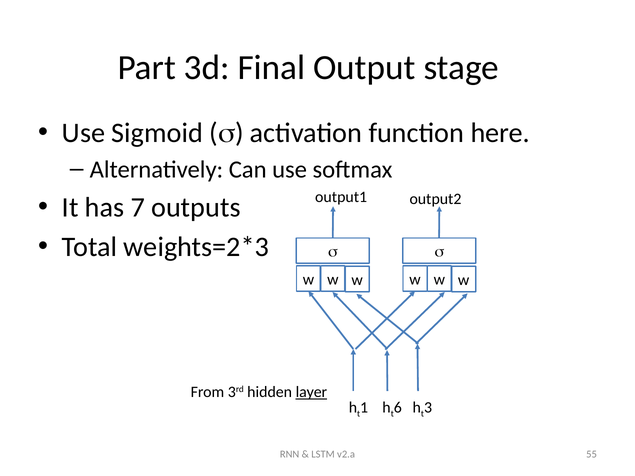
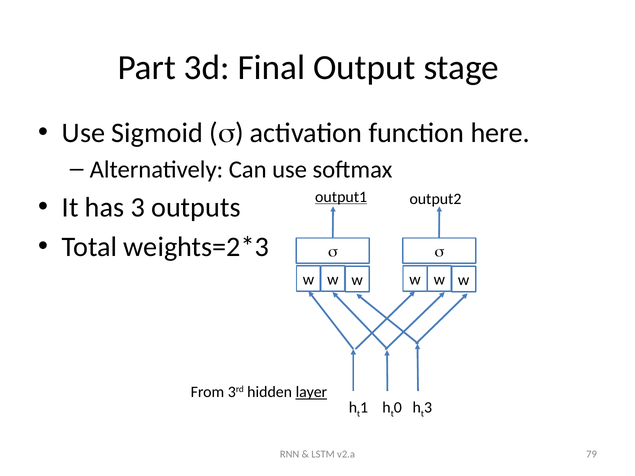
output1 underline: none -> present
has 7: 7 -> 3
6: 6 -> 0
55: 55 -> 79
